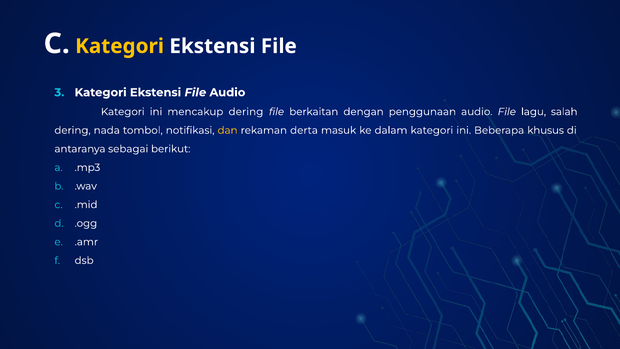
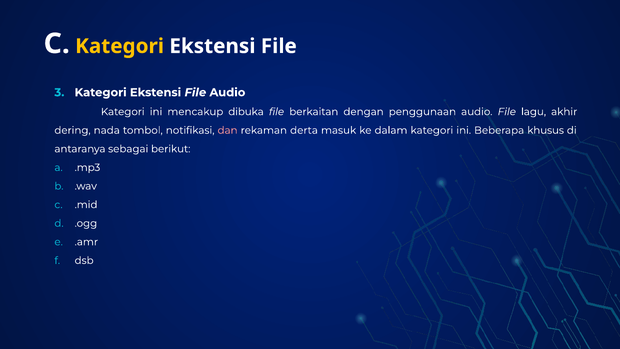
mencakup dering: dering -> dibuka
salah: salah -> akhir
dan colour: yellow -> pink
